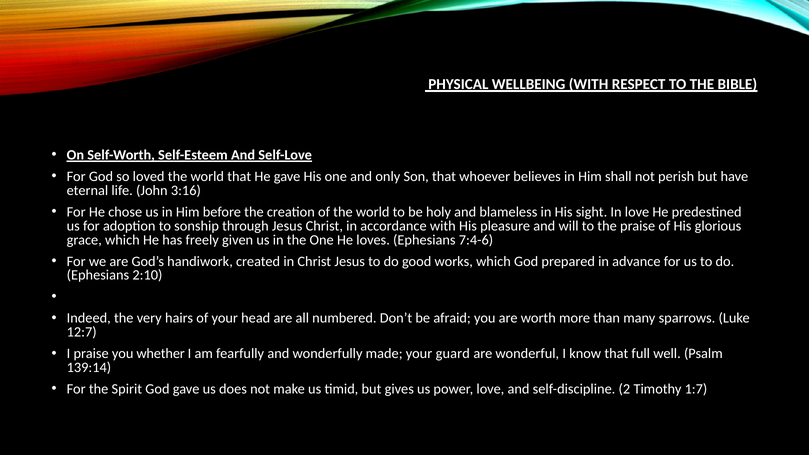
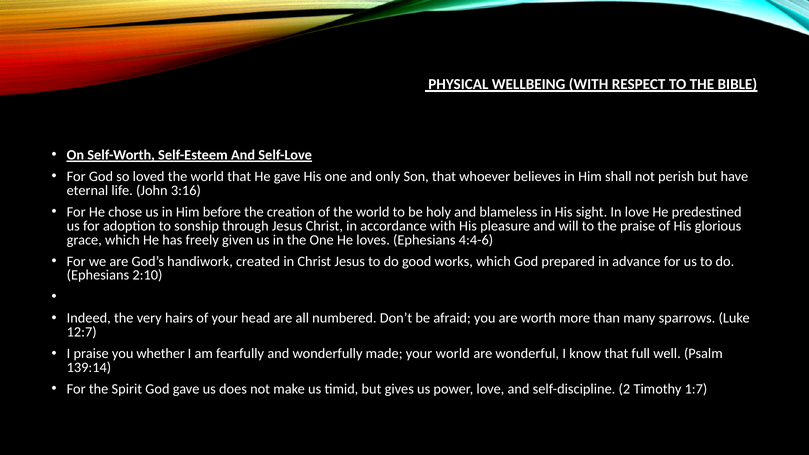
7:4-6: 7:4-6 -> 4:4-6
your guard: guard -> world
